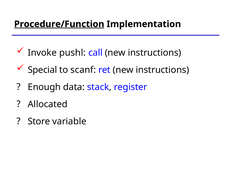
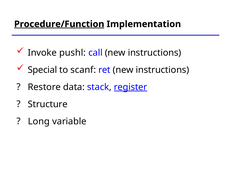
Enough: Enough -> Restore
register underline: none -> present
Allocated: Allocated -> Structure
Store: Store -> Long
